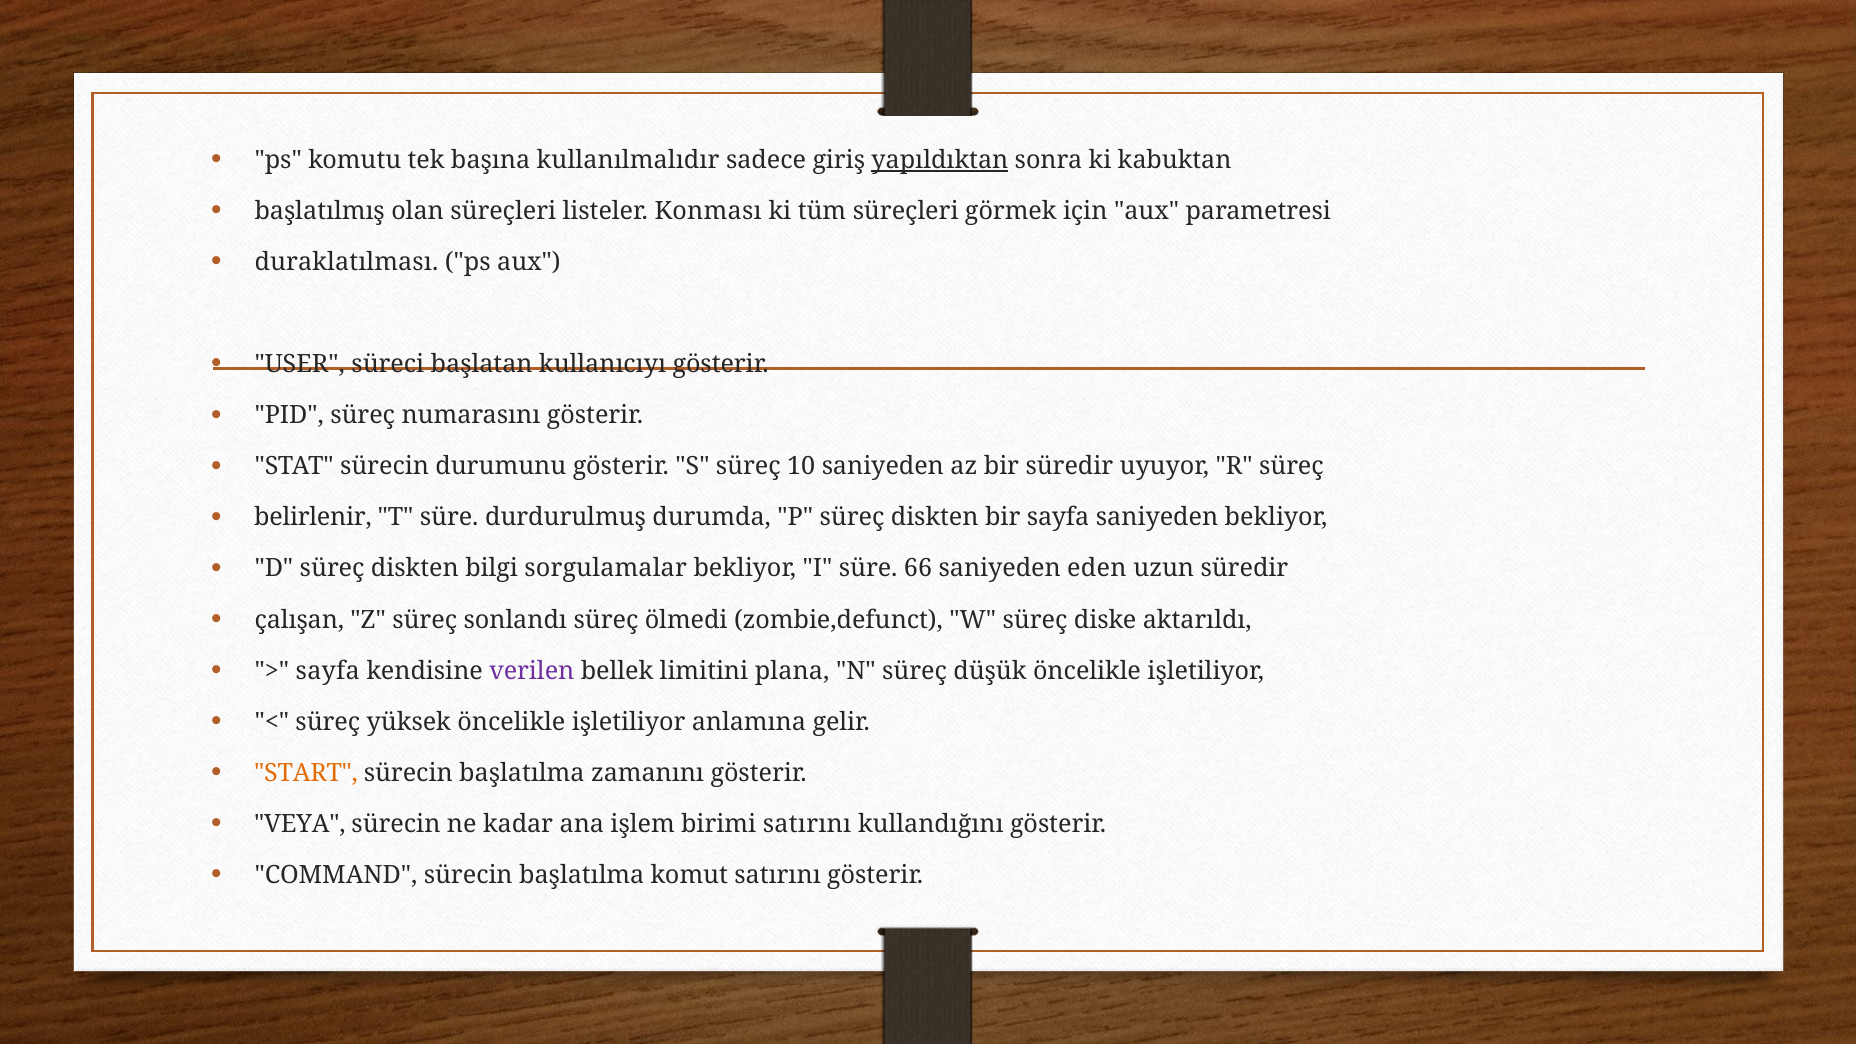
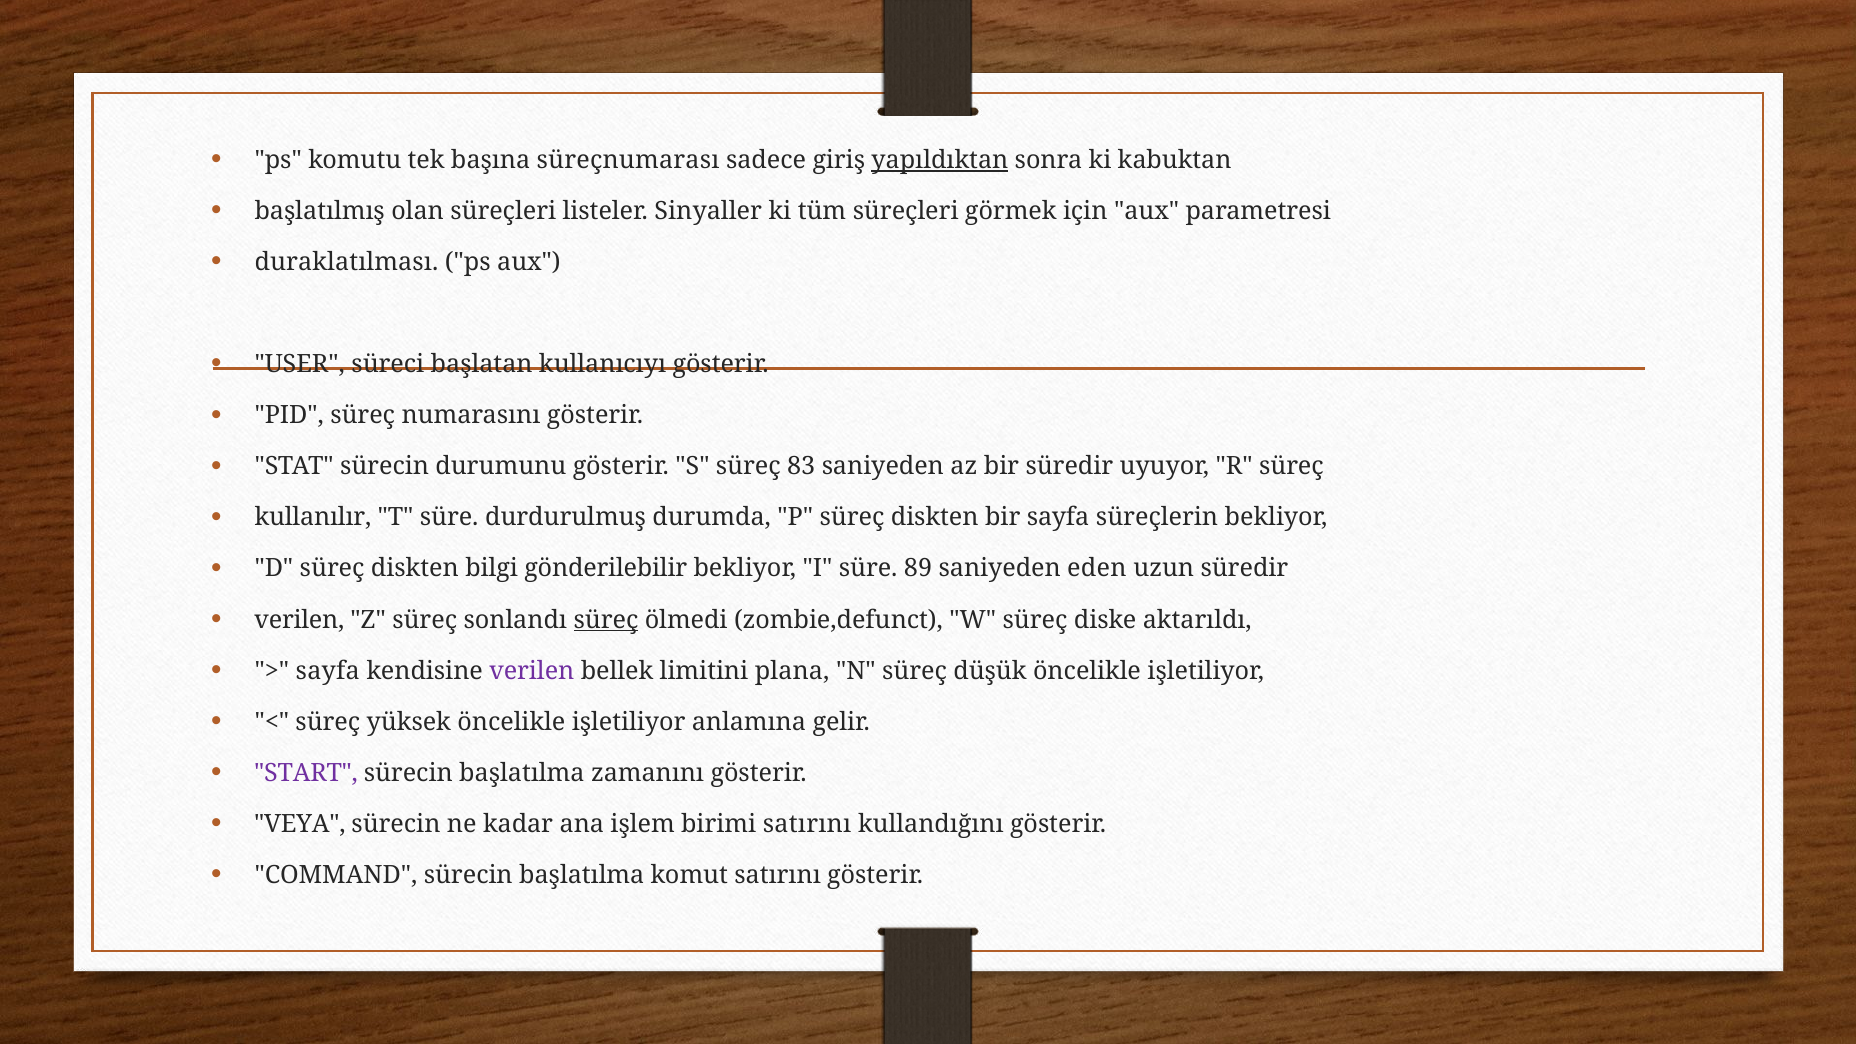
kullanılmalıdır: kullanılmalıdır -> süreçnumarası
Konması: Konması -> Sinyaller
10: 10 -> 83
belirlenir: belirlenir -> kullanılır
sayfa saniyeden: saniyeden -> süreçlerin
sorgulamalar: sorgulamalar -> gönderilebilir
66: 66 -> 89
çalışan at (299, 620): çalışan -> verilen
süreç at (606, 620) underline: none -> present
START colour: orange -> purple
